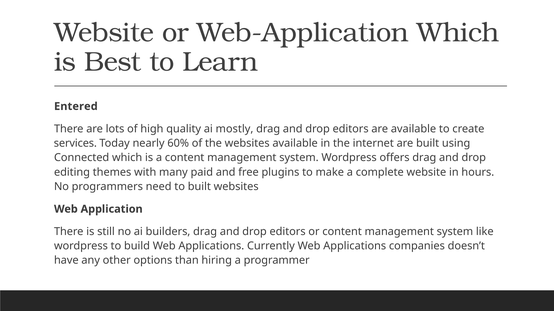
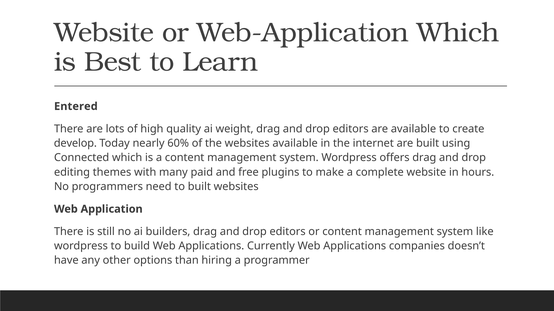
mostly: mostly -> weight
services: services -> develop
